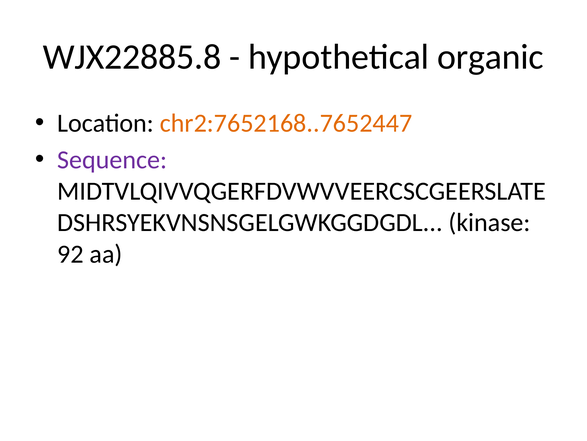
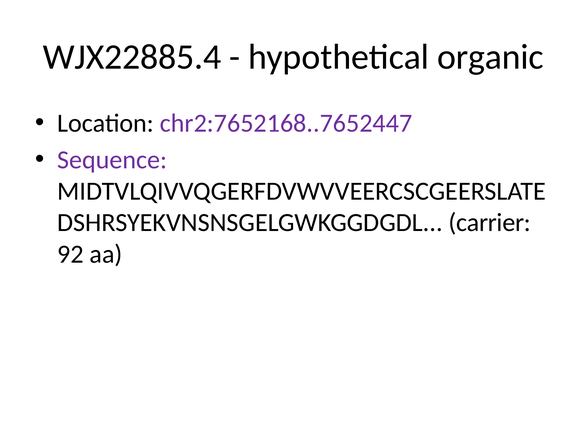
WJX22885.8: WJX22885.8 -> WJX22885.4
chr2:7652168..7652447 colour: orange -> purple
kinase: kinase -> carrier
